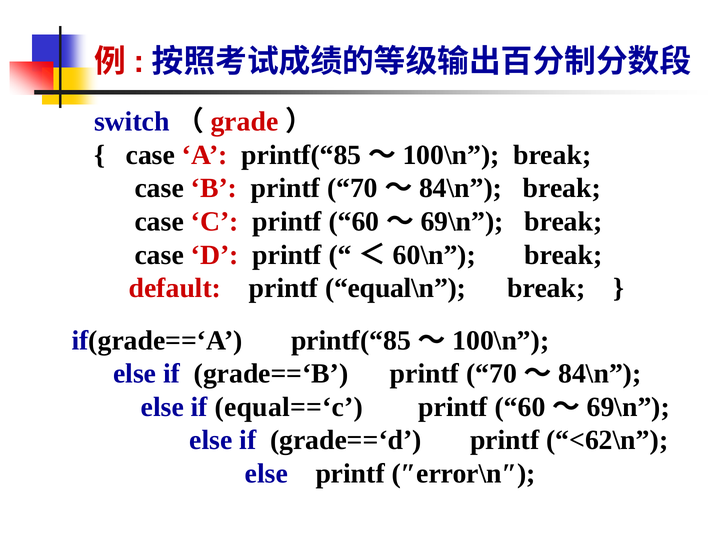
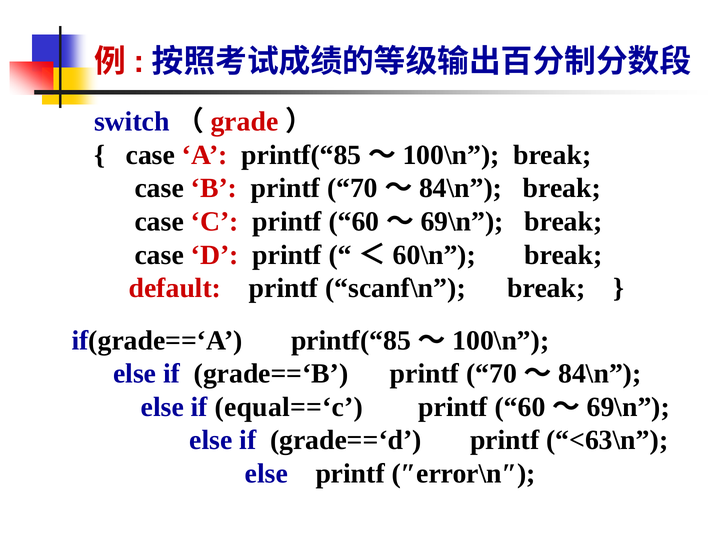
equal\n: equal\n -> scanf\n
<62\n: <62\n -> <63\n
